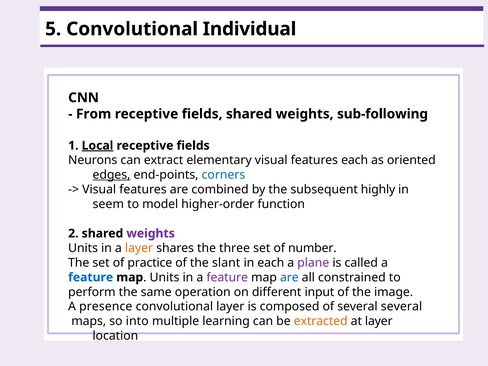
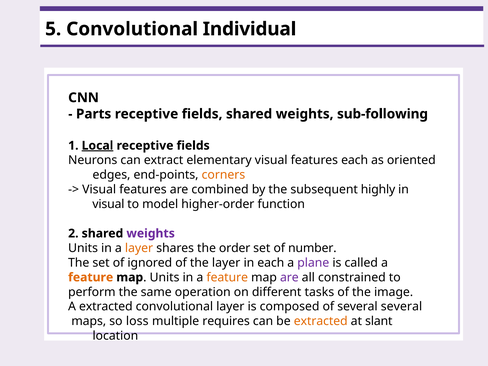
From: From -> Parts
edges underline: present -> none
corners colour: blue -> orange
seem at (108, 204): seem -> visual
three: three -> order
practice: practice -> ignored
the slant: slant -> layer
feature at (91, 277) colour: blue -> orange
feature at (227, 277) colour: purple -> orange
are at (289, 277) colour: blue -> purple
input: input -> tasks
A presence: presence -> extracted
into: into -> loss
learning: learning -> requires
at layer: layer -> slant
